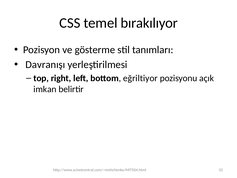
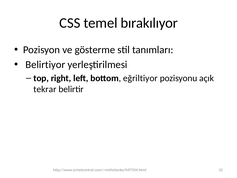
Davranışı: Davranışı -> Belirtiyor
imkan: imkan -> tekrar
